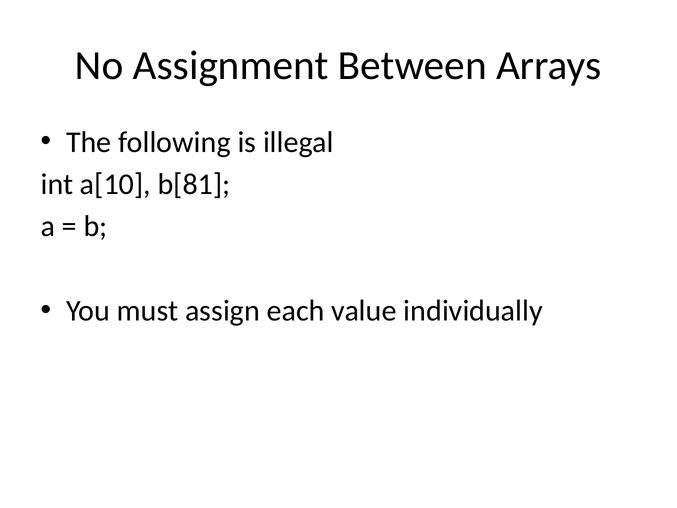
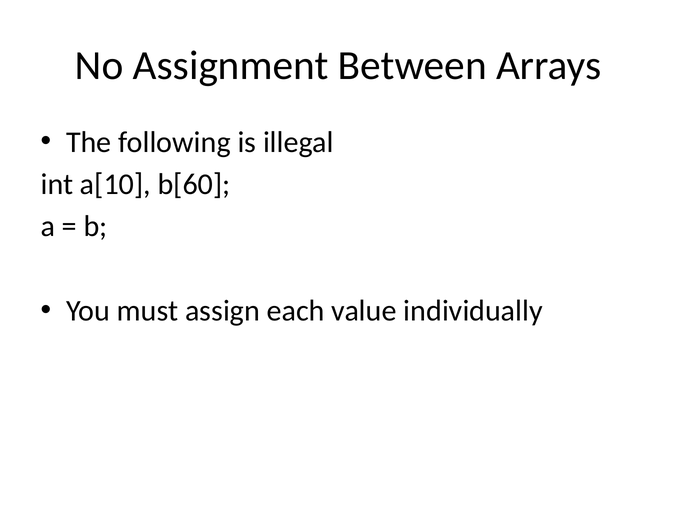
b[81: b[81 -> b[60
